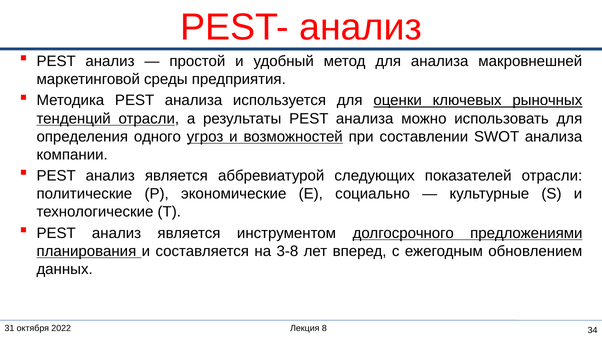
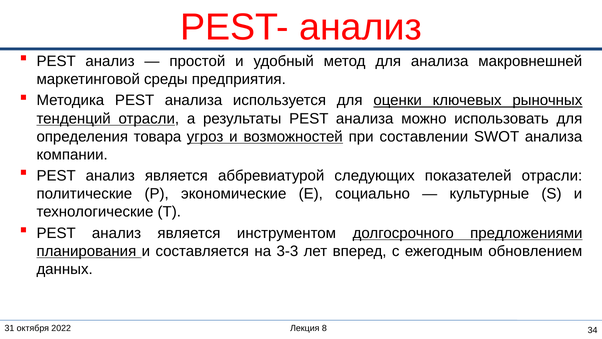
одного: одного -> товара
3-8: 3-8 -> 3-3
